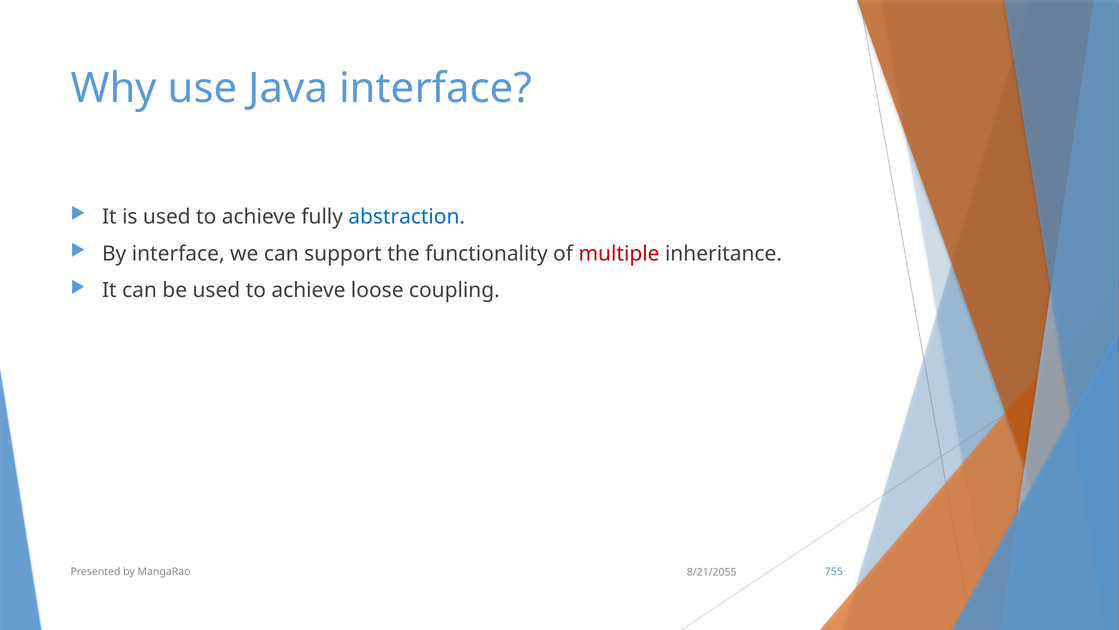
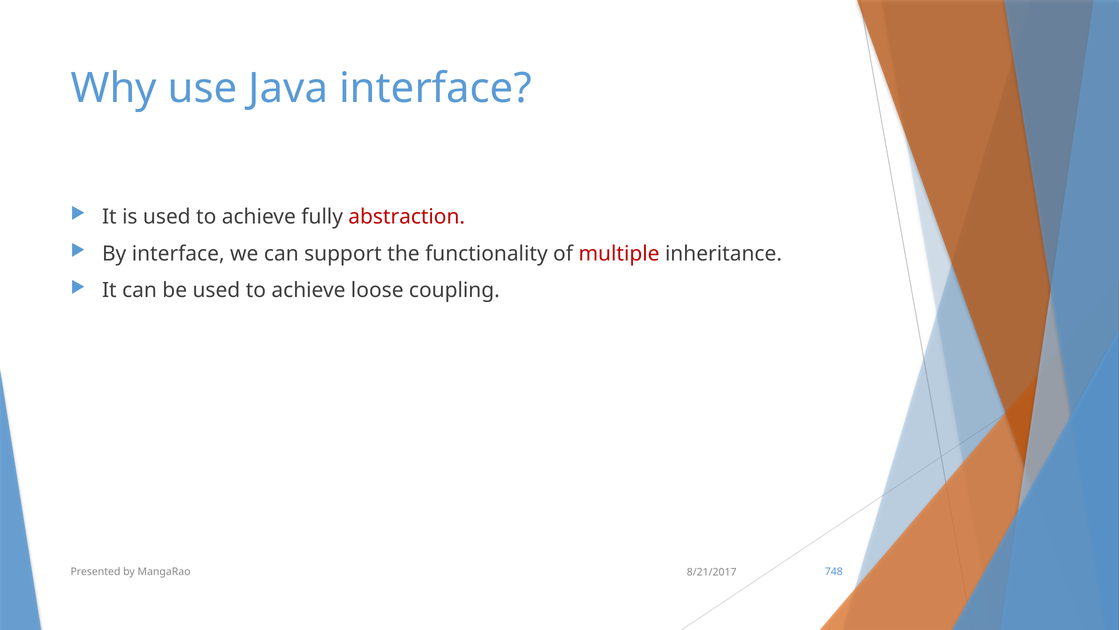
abstraction colour: blue -> red
755: 755 -> 748
8/21/2055: 8/21/2055 -> 8/21/2017
